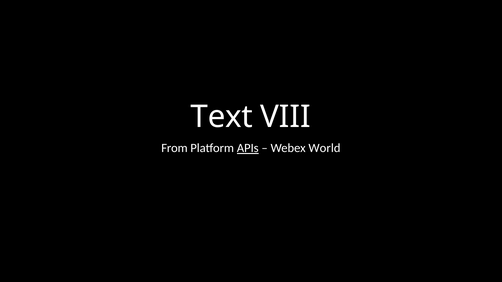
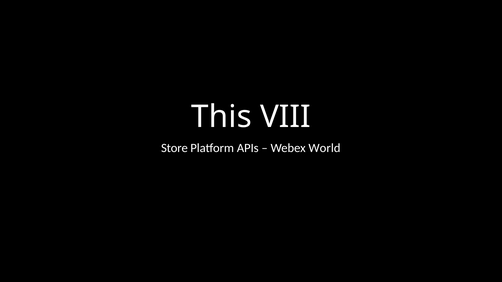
Text: Text -> This
From: From -> Store
APIs underline: present -> none
